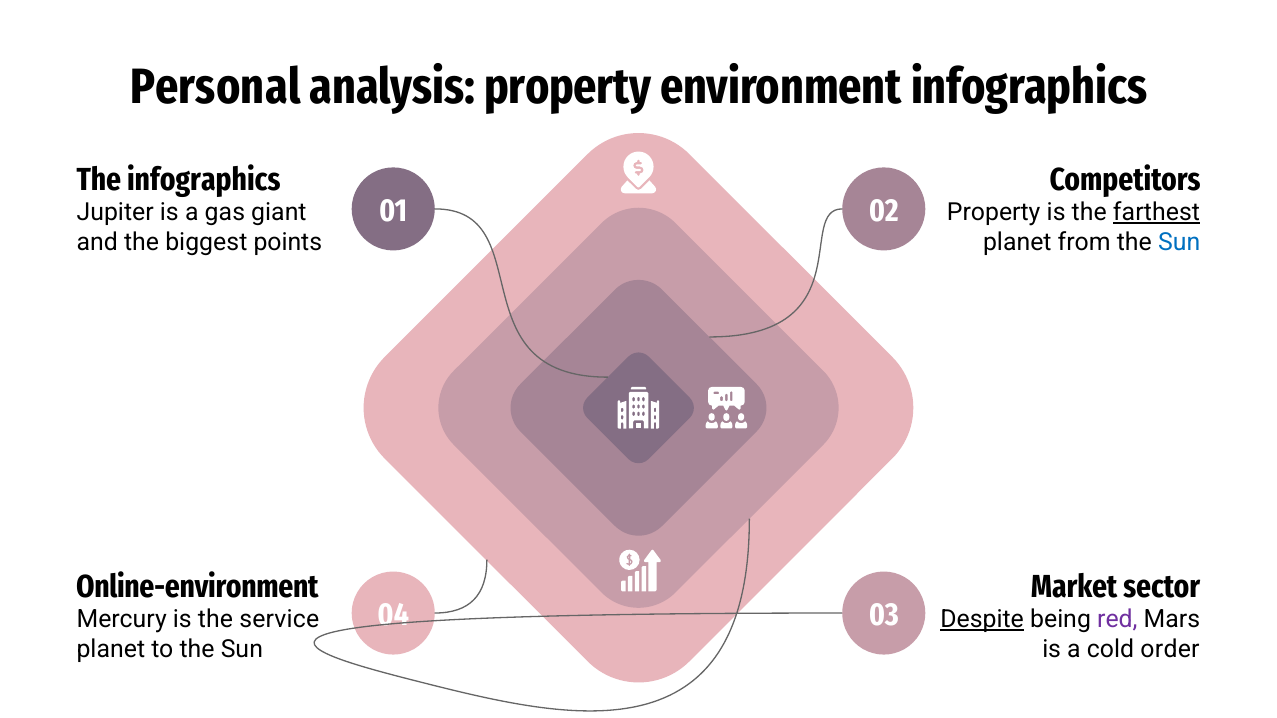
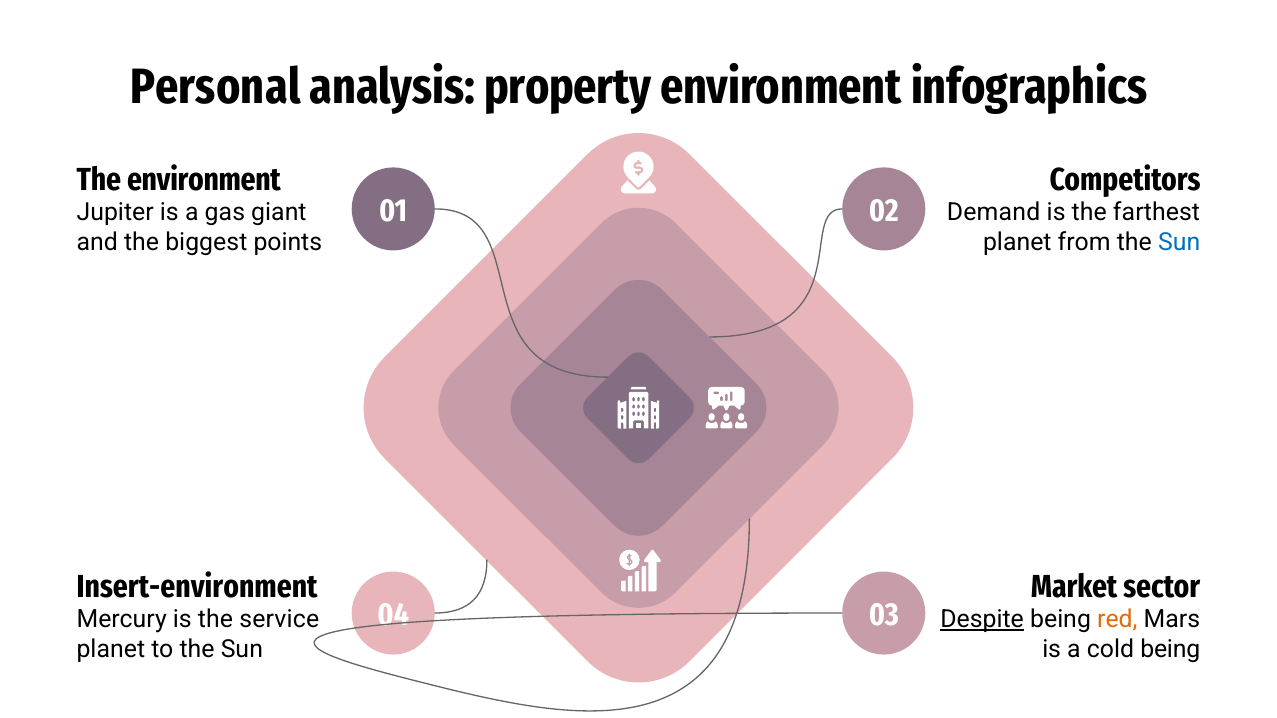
The infographics: infographics -> environment
Property at (994, 213): Property -> Demand
farthest underline: present -> none
Online-environment: Online-environment -> Insert-environment
red colour: purple -> orange
cold order: order -> being
